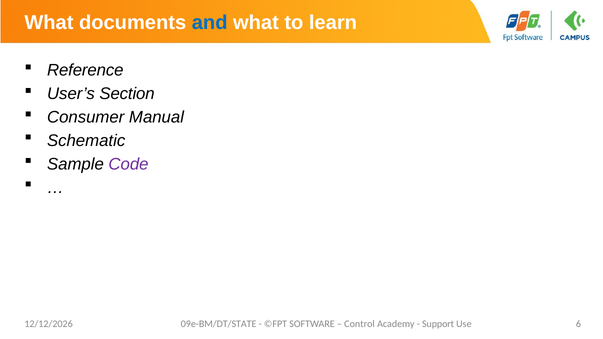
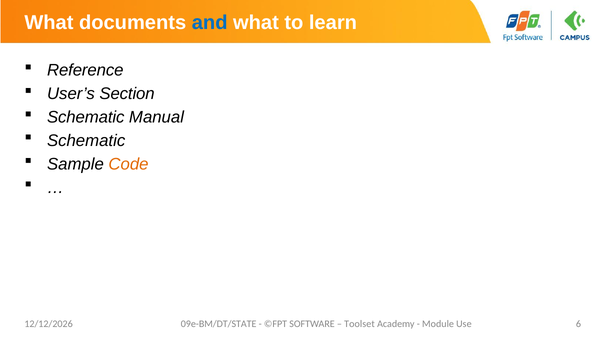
Consumer at (86, 117): Consumer -> Schematic
Code colour: purple -> orange
Control: Control -> Toolset
Support: Support -> Module
